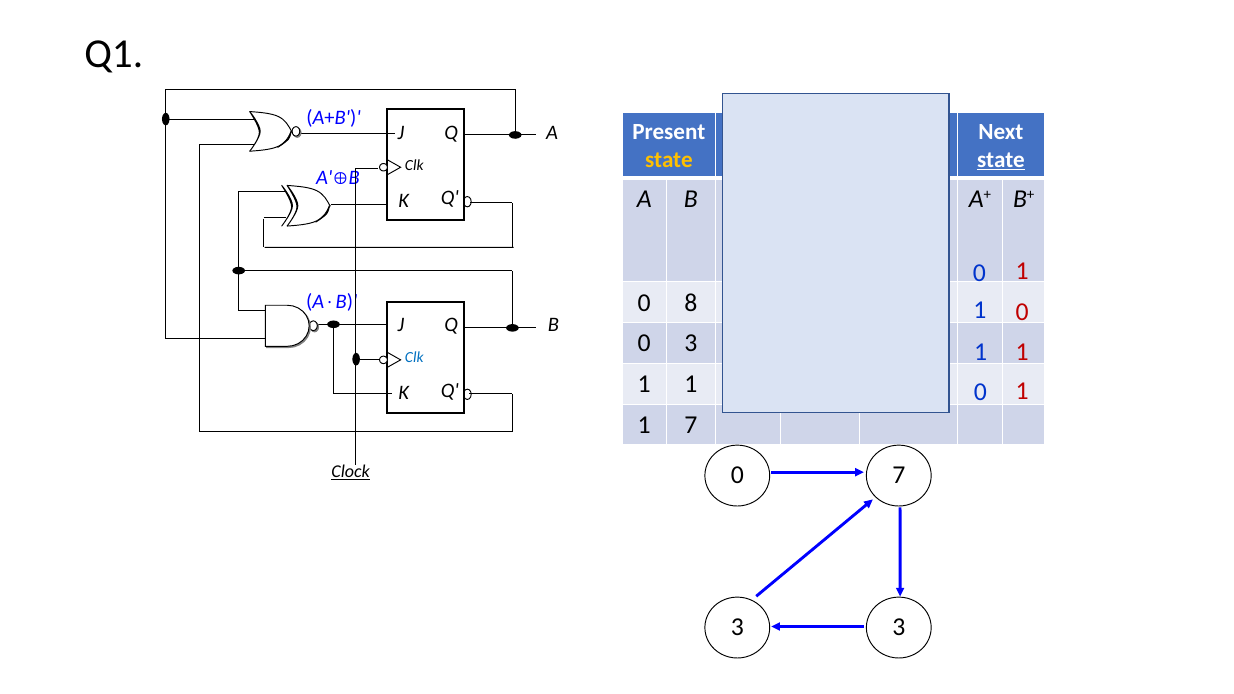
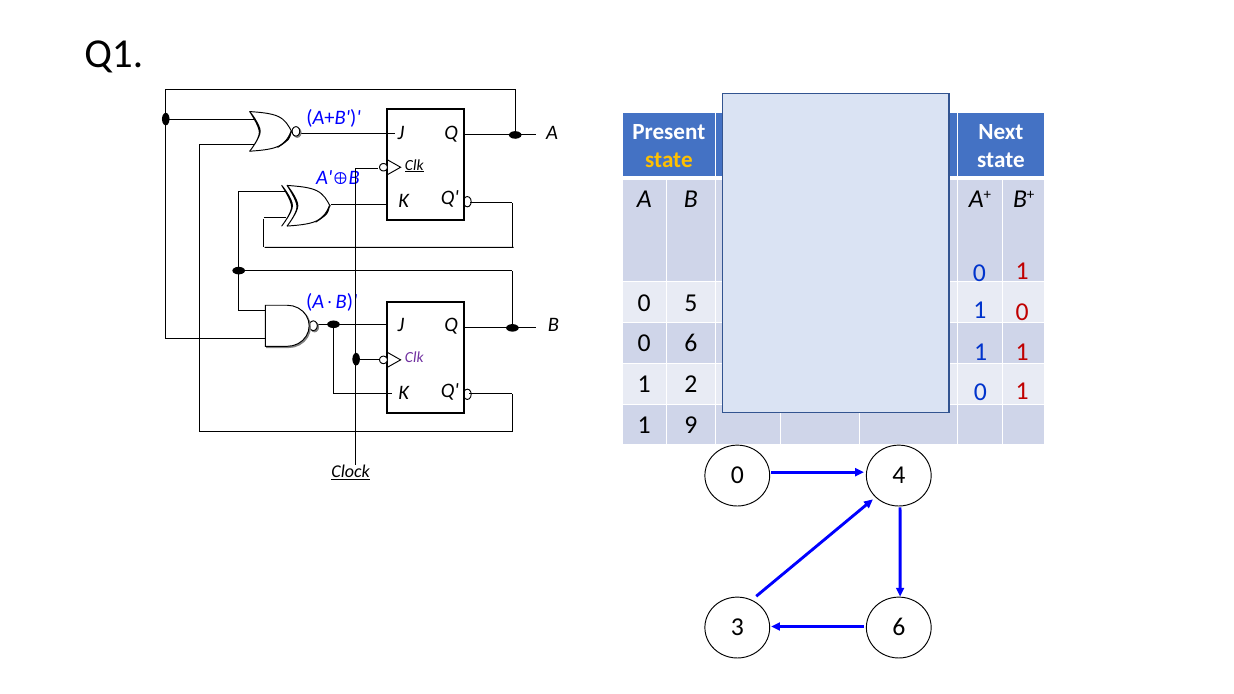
state at (1001, 160) underline: present -> none
Clk at (414, 165) underline: none -> present
8: 8 -> 5
0 3: 3 -> 6
Clk at (414, 358) colour: blue -> purple
1 at (691, 384): 1 -> 2
1 7: 7 -> 9
0 7: 7 -> 4
3 3: 3 -> 6
